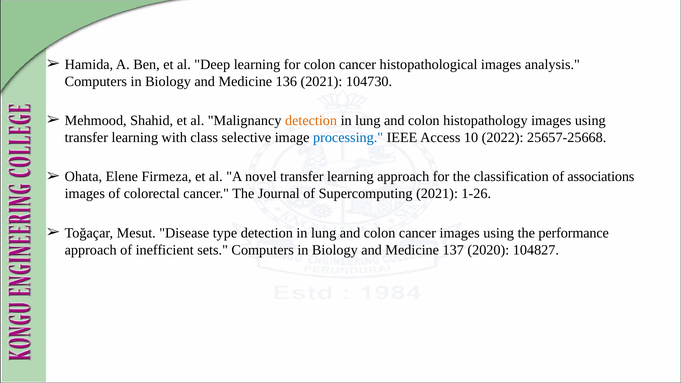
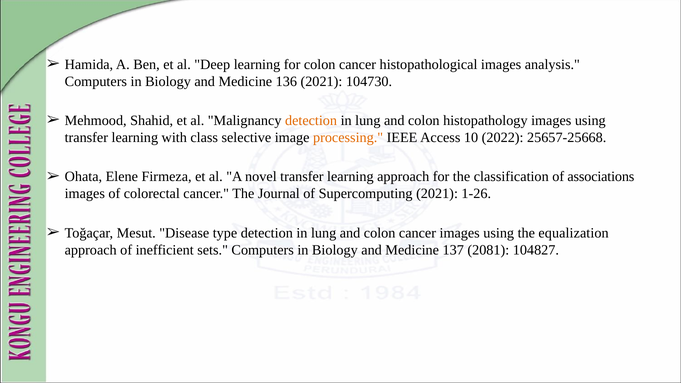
processing colour: blue -> orange
performance: performance -> equalization
2020: 2020 -> 2081
